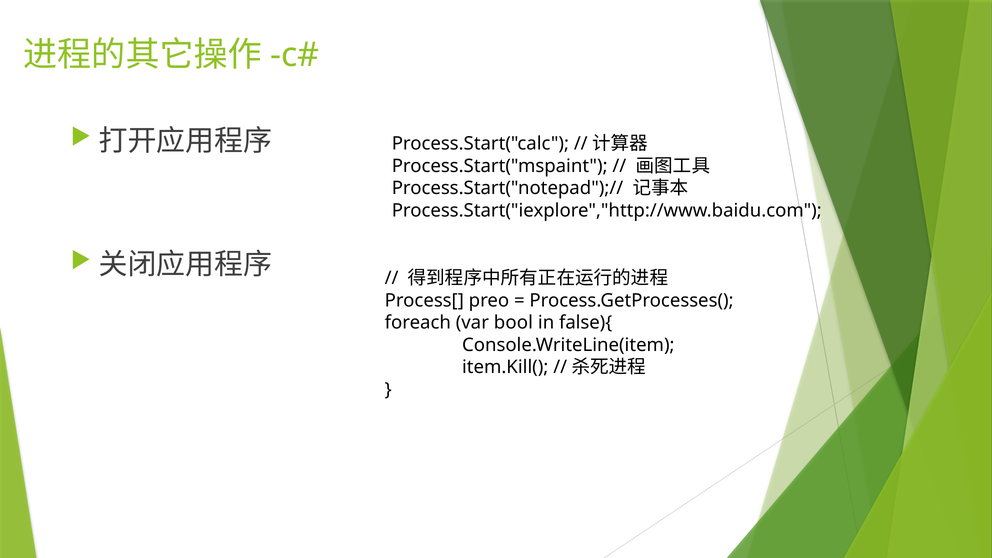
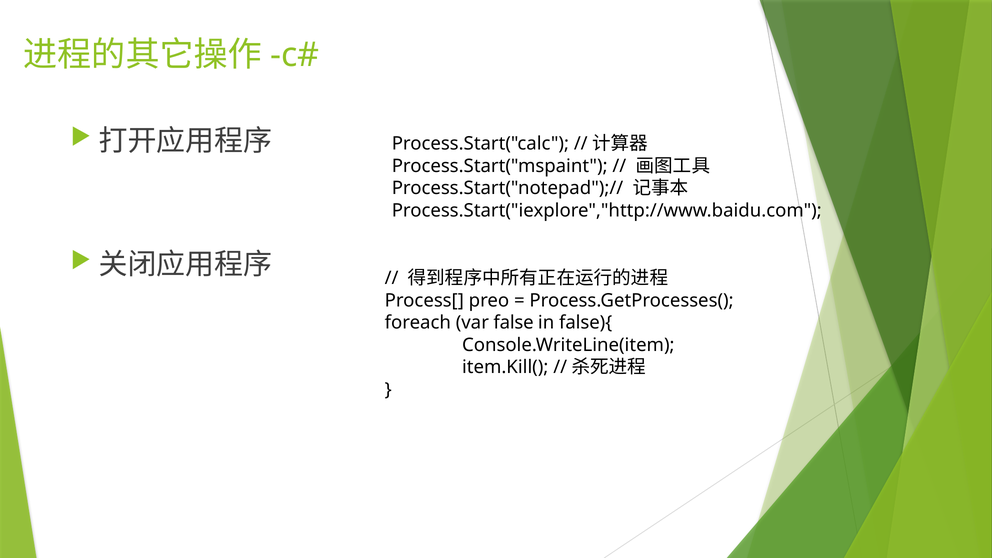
bool: bool -> false
